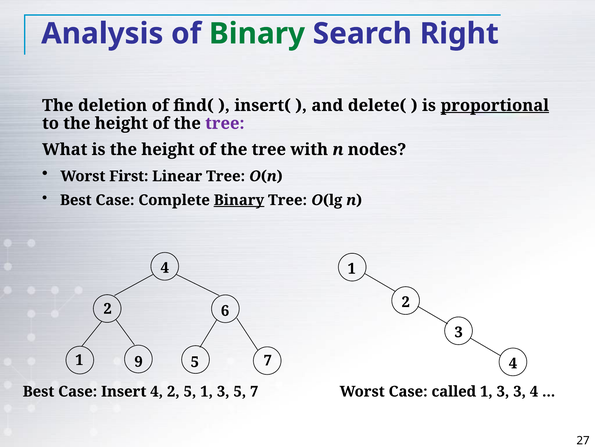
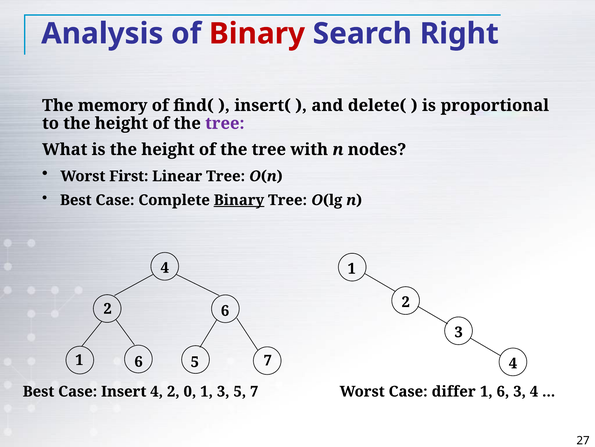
Binary at (257, 34) colour: green -> red
deletion: deletion -> memory
proportional underline: present -> none
9 at (139, 361): 9 -> 6
Insert 4 2 5: 5 -> 0
called: called -> differ
3 at (503, 391): 3 -> 6
